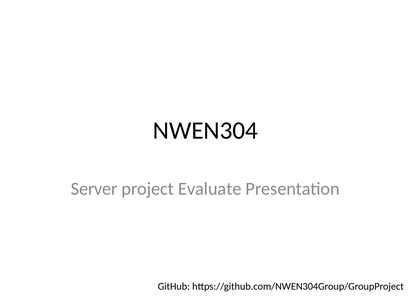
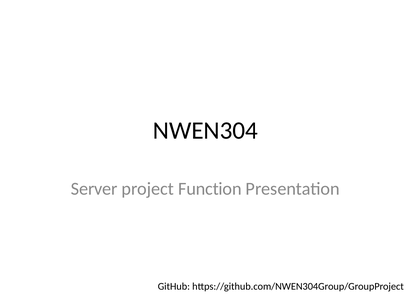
Evaluate: Evaluate -> Function
